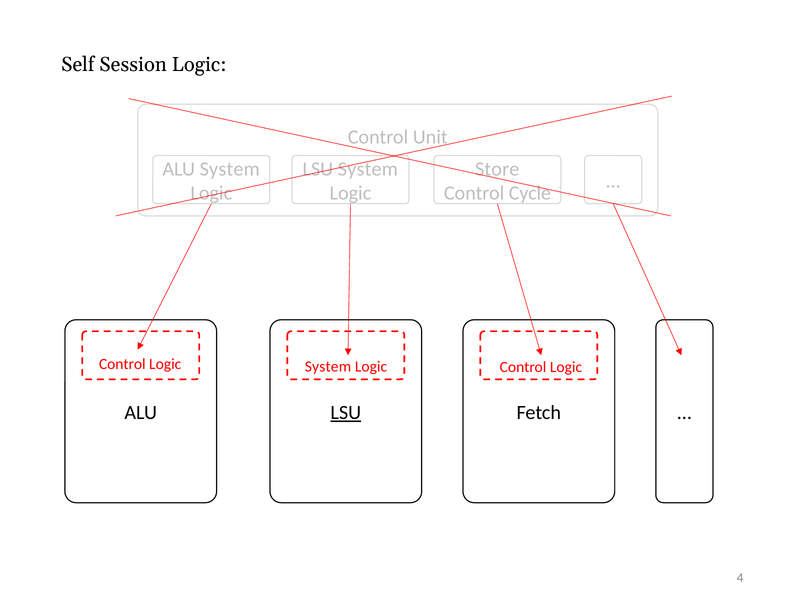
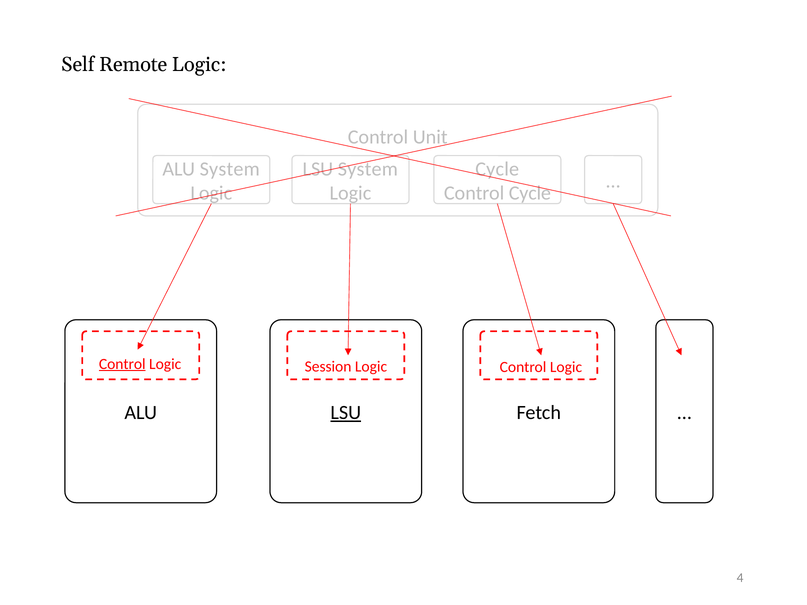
Session: Session -> Remote
Store at (497, 169): Store -> Cycle
Control at (122, 364) underline: none -> present
Logic System: System -> Session
